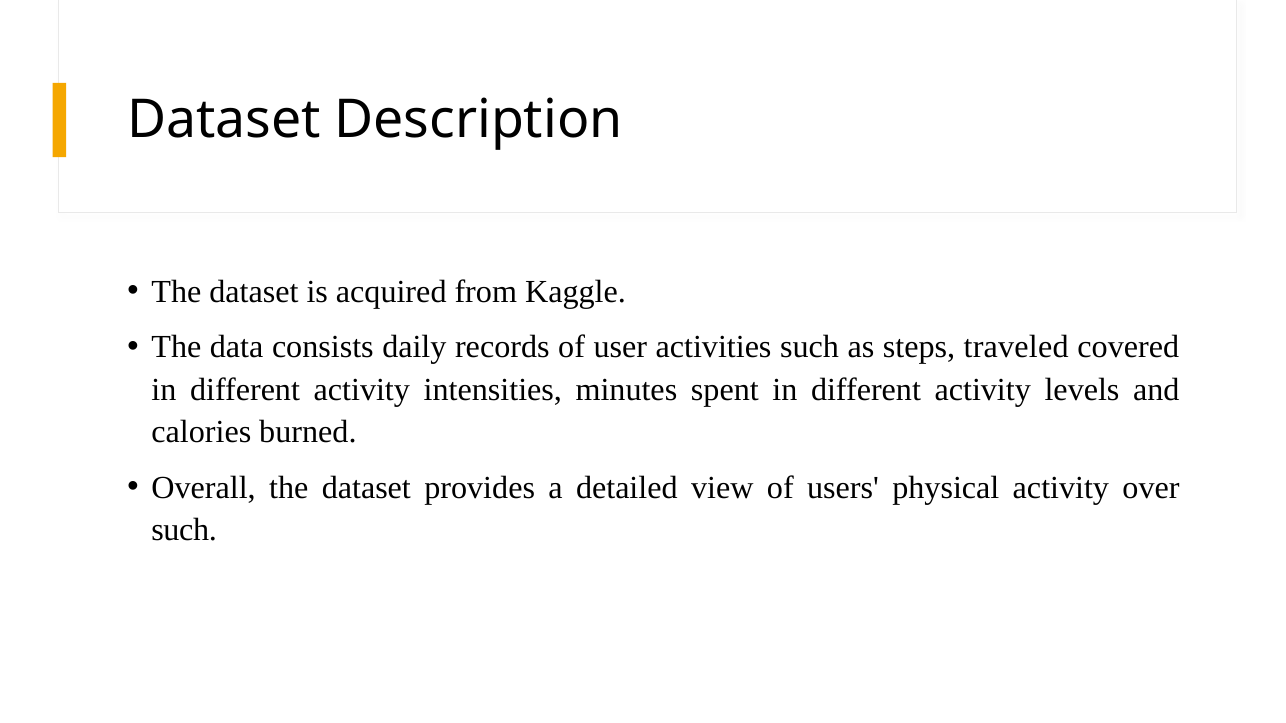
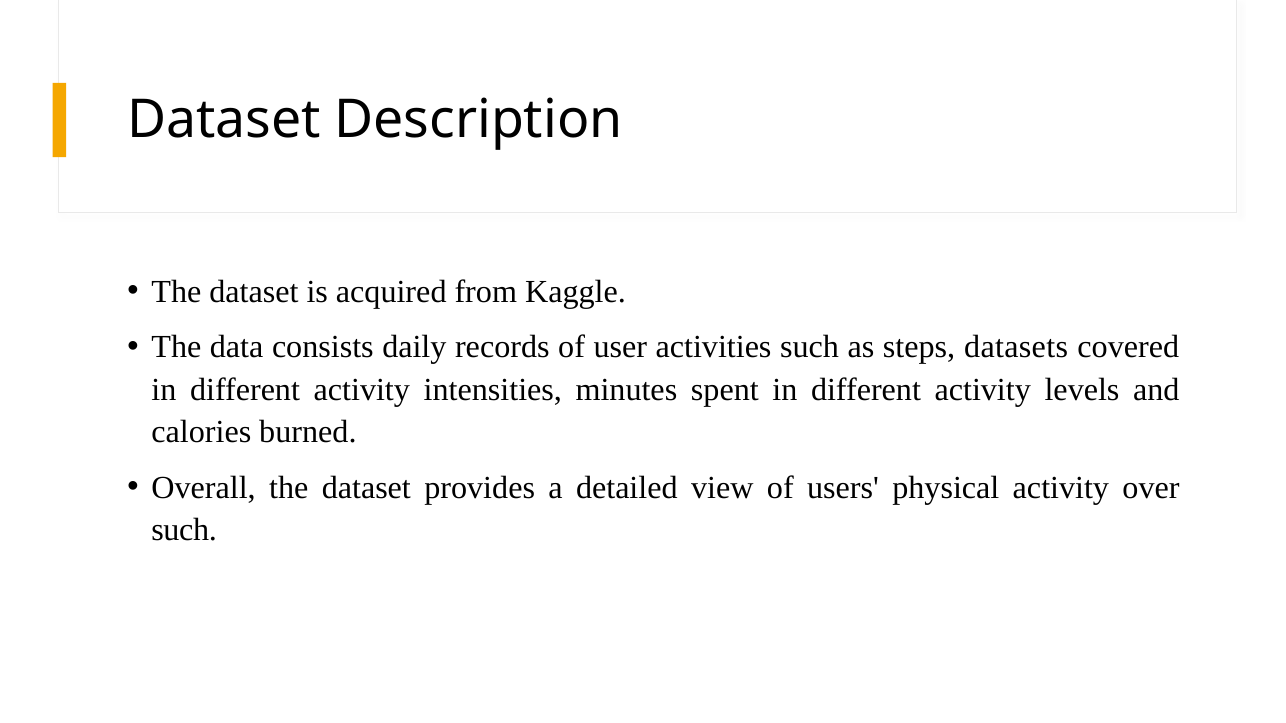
traveled: traveled -> datasets
